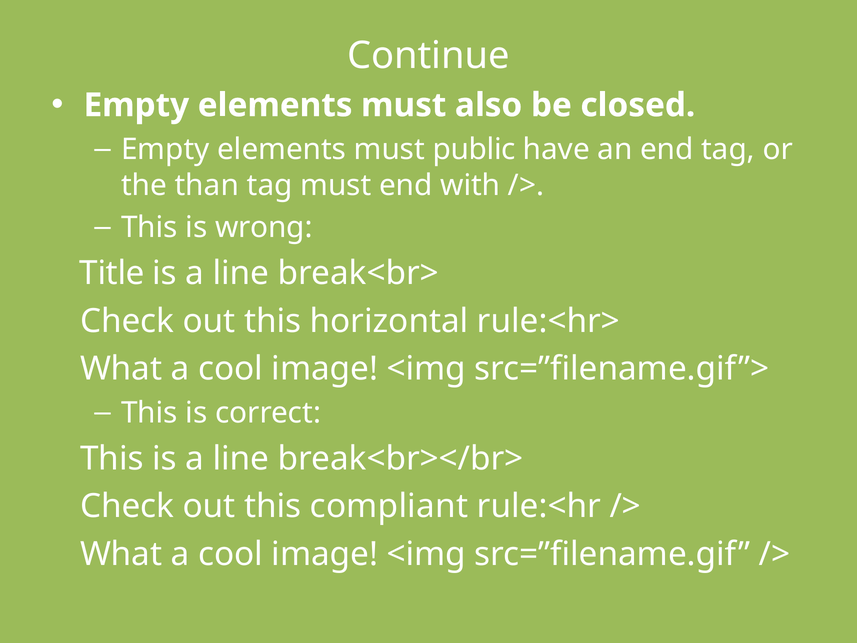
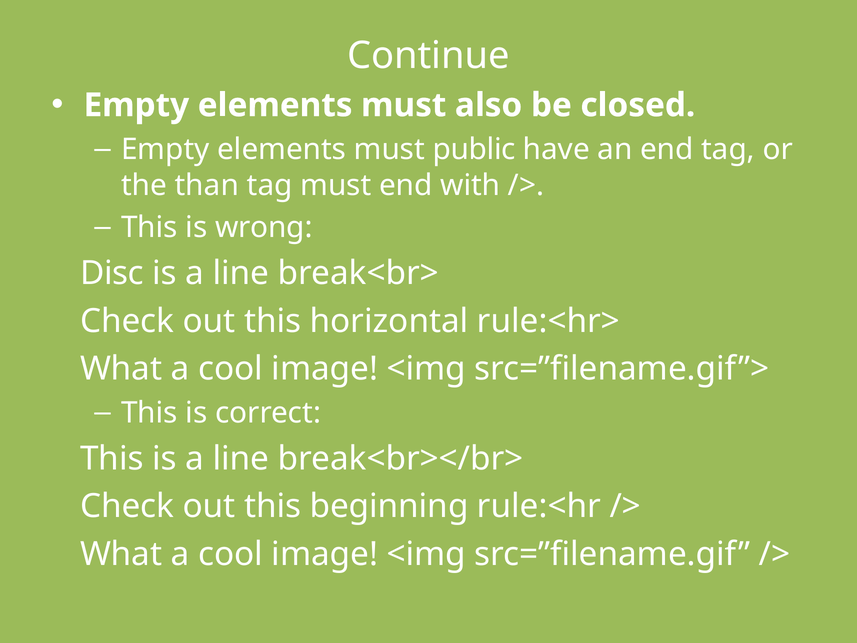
Title: Title -> Disc
compliant: compliant -> beginning
